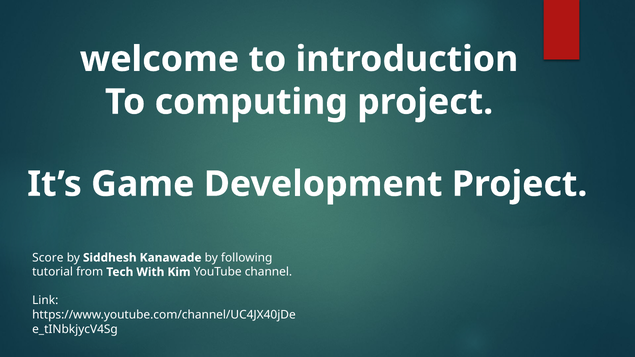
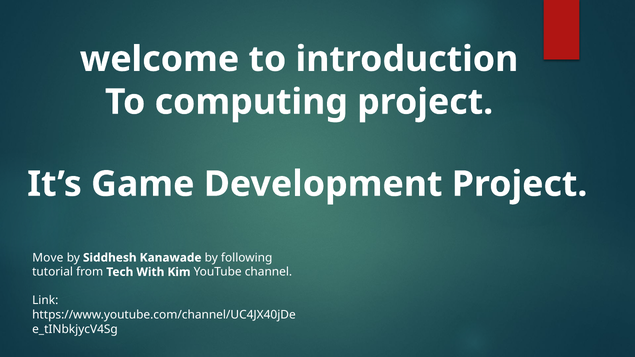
Score: Score -> Move
